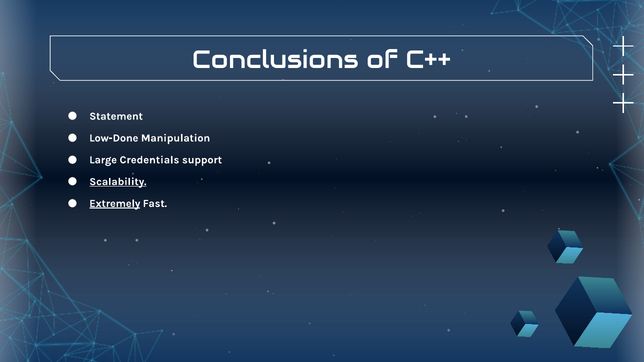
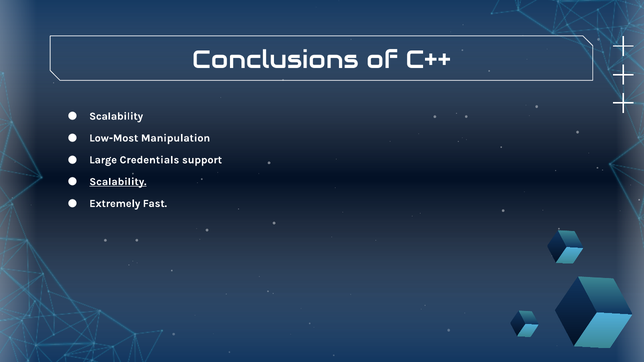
Statement at (116, 116): Statement -> Scalability
Low-Done: Low-Done -> Low-Most
Extremely underline: present -> none
